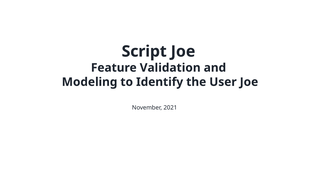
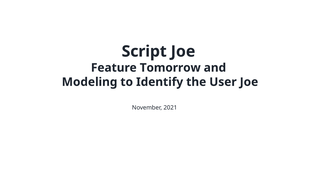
Feature Validation: Validation -> Tomorrow
